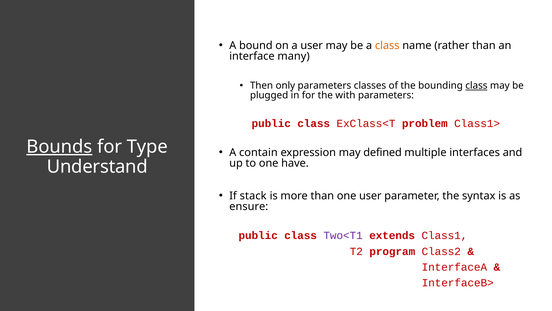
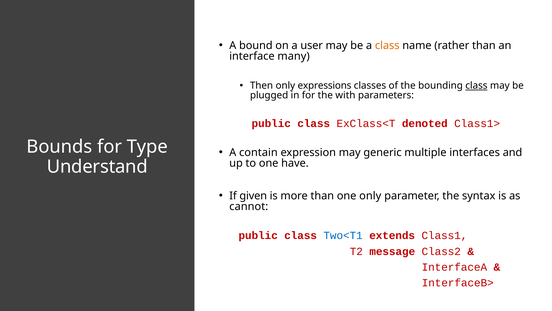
only parameters: parameters -> expressions
problem: problem -> denoted
Bounds underline: present -> none
defined: defined -> generic
stack: stack -> given
one user: user -> only
ensure: ensure -> cannot
Two<T1 colour: purple -> blue
program: program -> message
